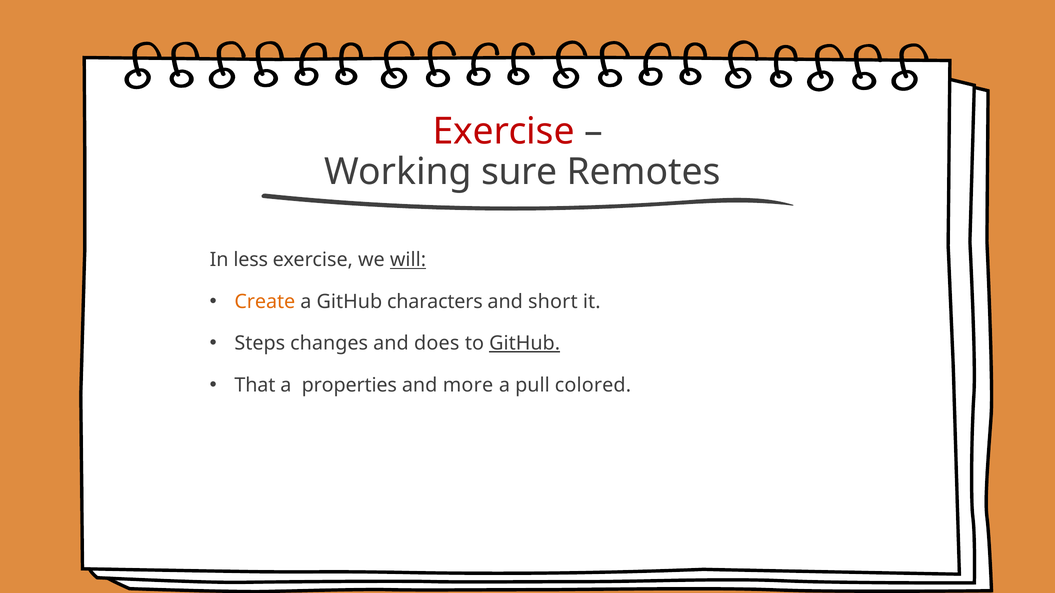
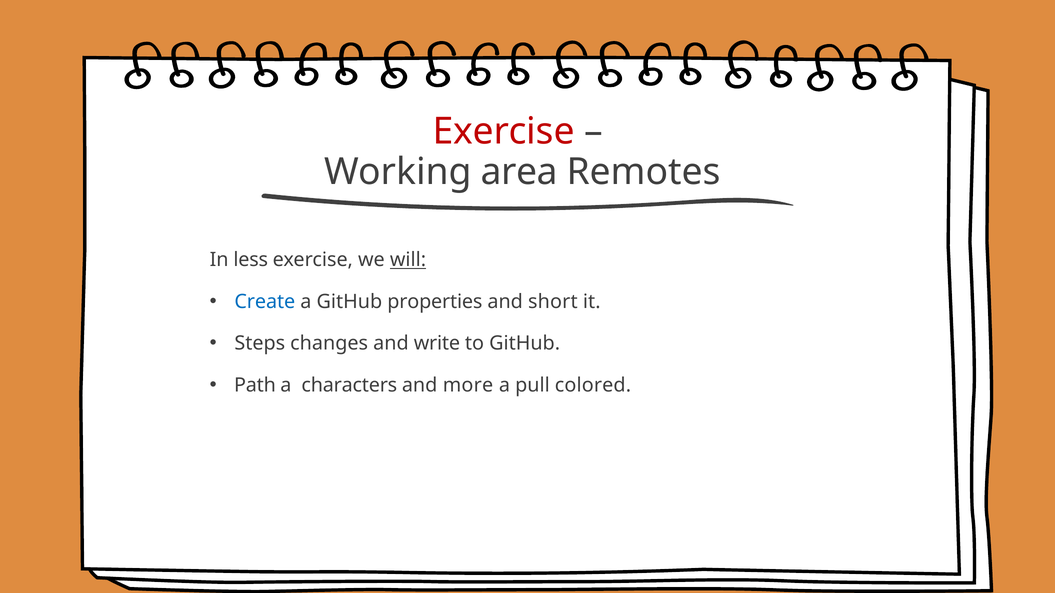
sure: sure -> area
Create colour: orange -> blue
characters: characters -> properties
does: does -> write
GitHub at (525, 344) underline: present -> none
That: That -> Path
properties: properties -> characters
